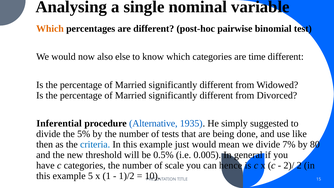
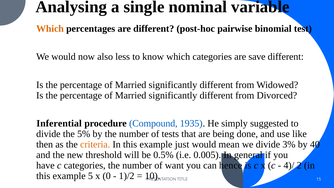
else: else -> less
time: time -> save
Alternative: Alternative -> Compound
criteria colour: blue -> orange
7%: 7% -> 3%
80: 80 -> 40
scale: scale -> want
2)/: 2)/ -> 4)/
1: 1 -> 0
